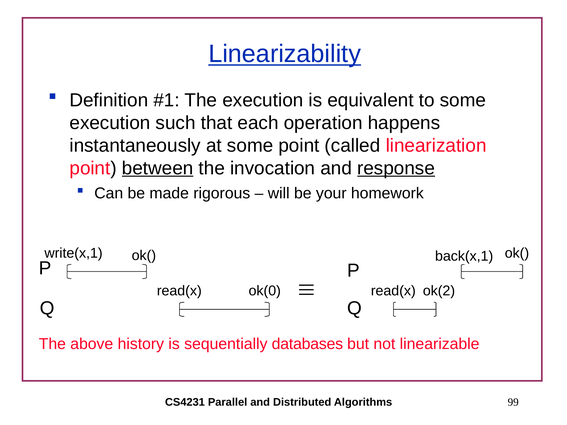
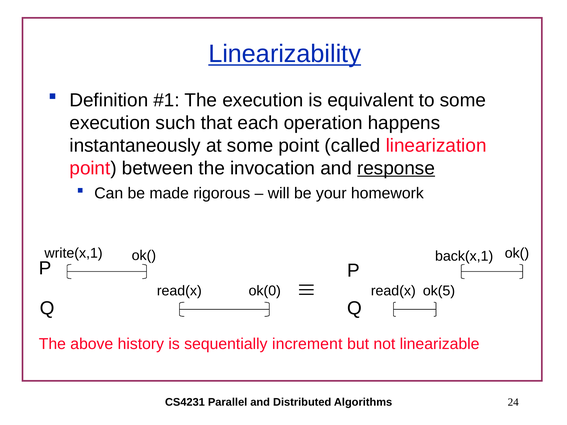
between underline: present -> none
ok(2: ok(2 -> ok(5
databases: databases -> increment
99: 99 -> 24
